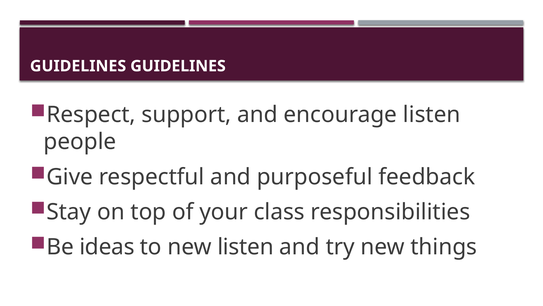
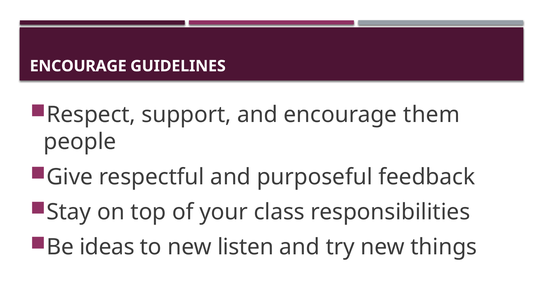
GUIDELINES at (78, 66): GUIDELINES -> ENCOURAGE
encourage listen: listen -> them
